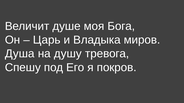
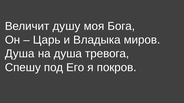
душе: душе -> душу
на душу: душу -> душа
